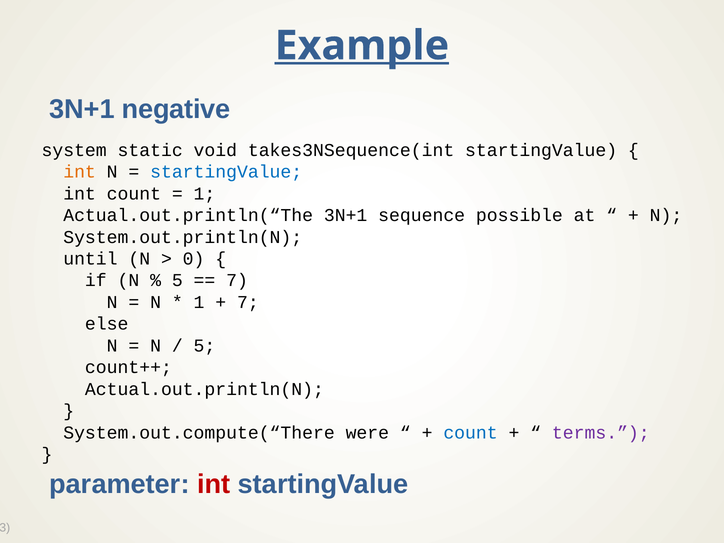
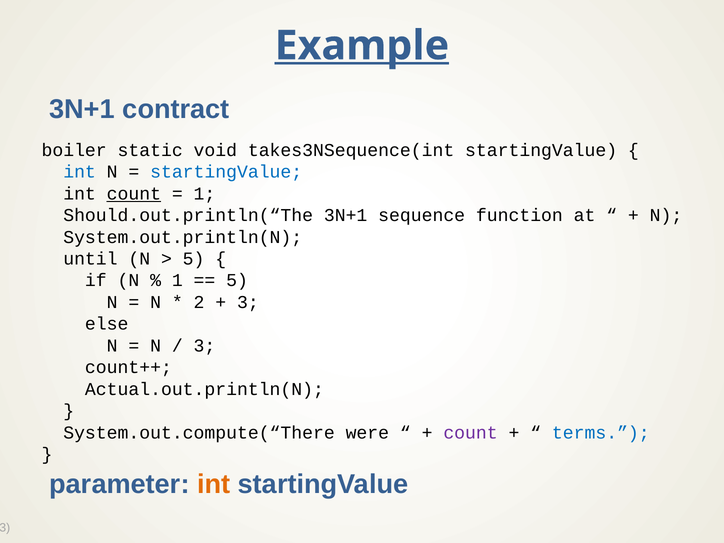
negative: negative -> contract
system: system -> boiler
int at (80, 172) colour: orange -> blue
count at (134, 194) underline: none -> present
Actual.out.println(“The: Actual.out.println(“The -> Should.out.println(“The
possible: possible -> function
0 at (194, 259): 0 -> 5
5 at (177, 280): 5 -> 1
7 at (237, 280): 7 -> 5
1 at (199, 302): 1 -> 2
7 at (248, 302): 7 -> 3
5 at (204, 346): 5 -> 3
count at (471, 433) colour: blue -> purple
terms colour: purple -> blue
int at (214, 484) colour: red -> orange
